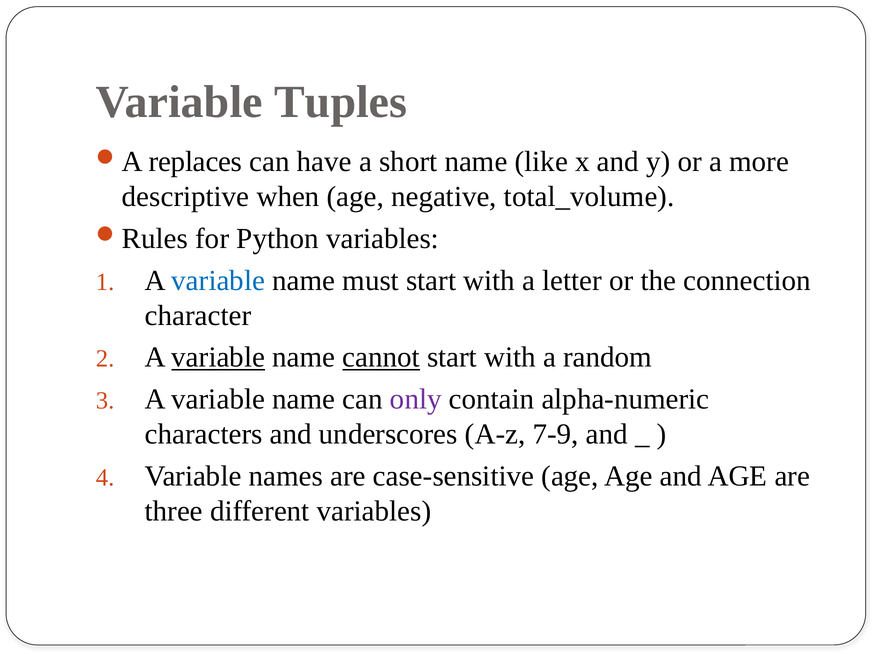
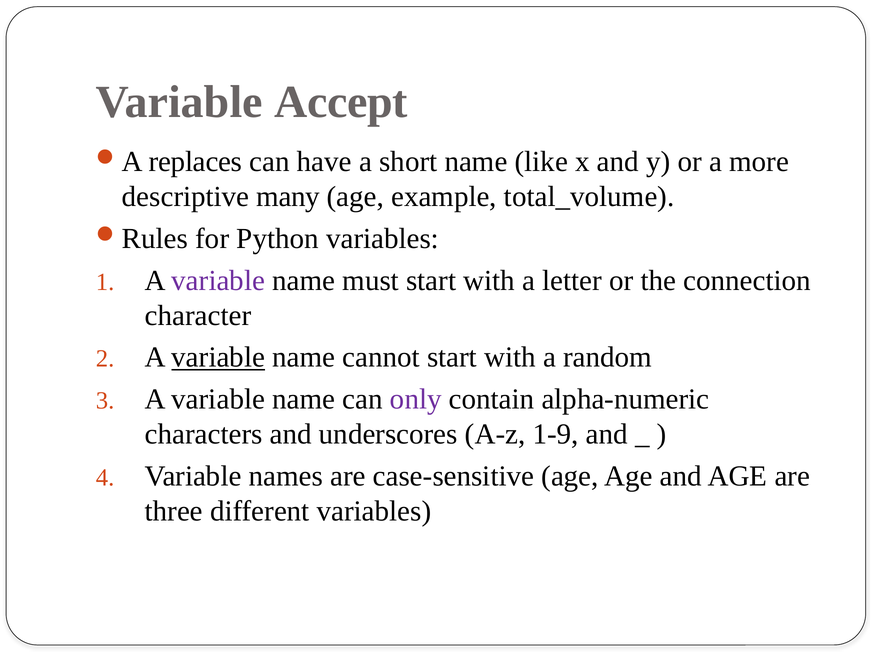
Tuples: Tuples -> Accept
when: when -> many
negative: negative -> example
variable at (218, 281) colour: blue -> purple
cannot underline: present -> none
7-9: 7-9 -> 1-9
